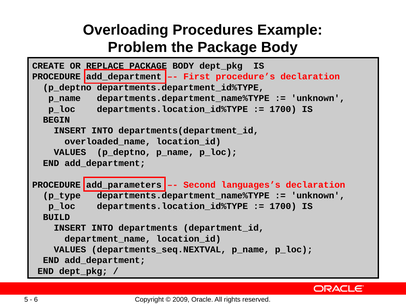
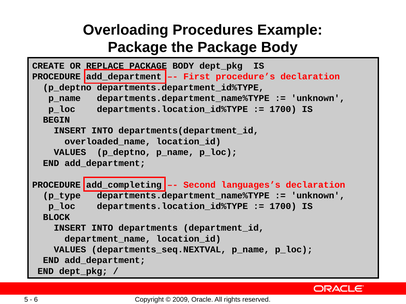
Problem at (137, 47): Problem -> Package
add_parameters: add_parameters -> add_completing
BUILD: BUILD -> BLOCK
